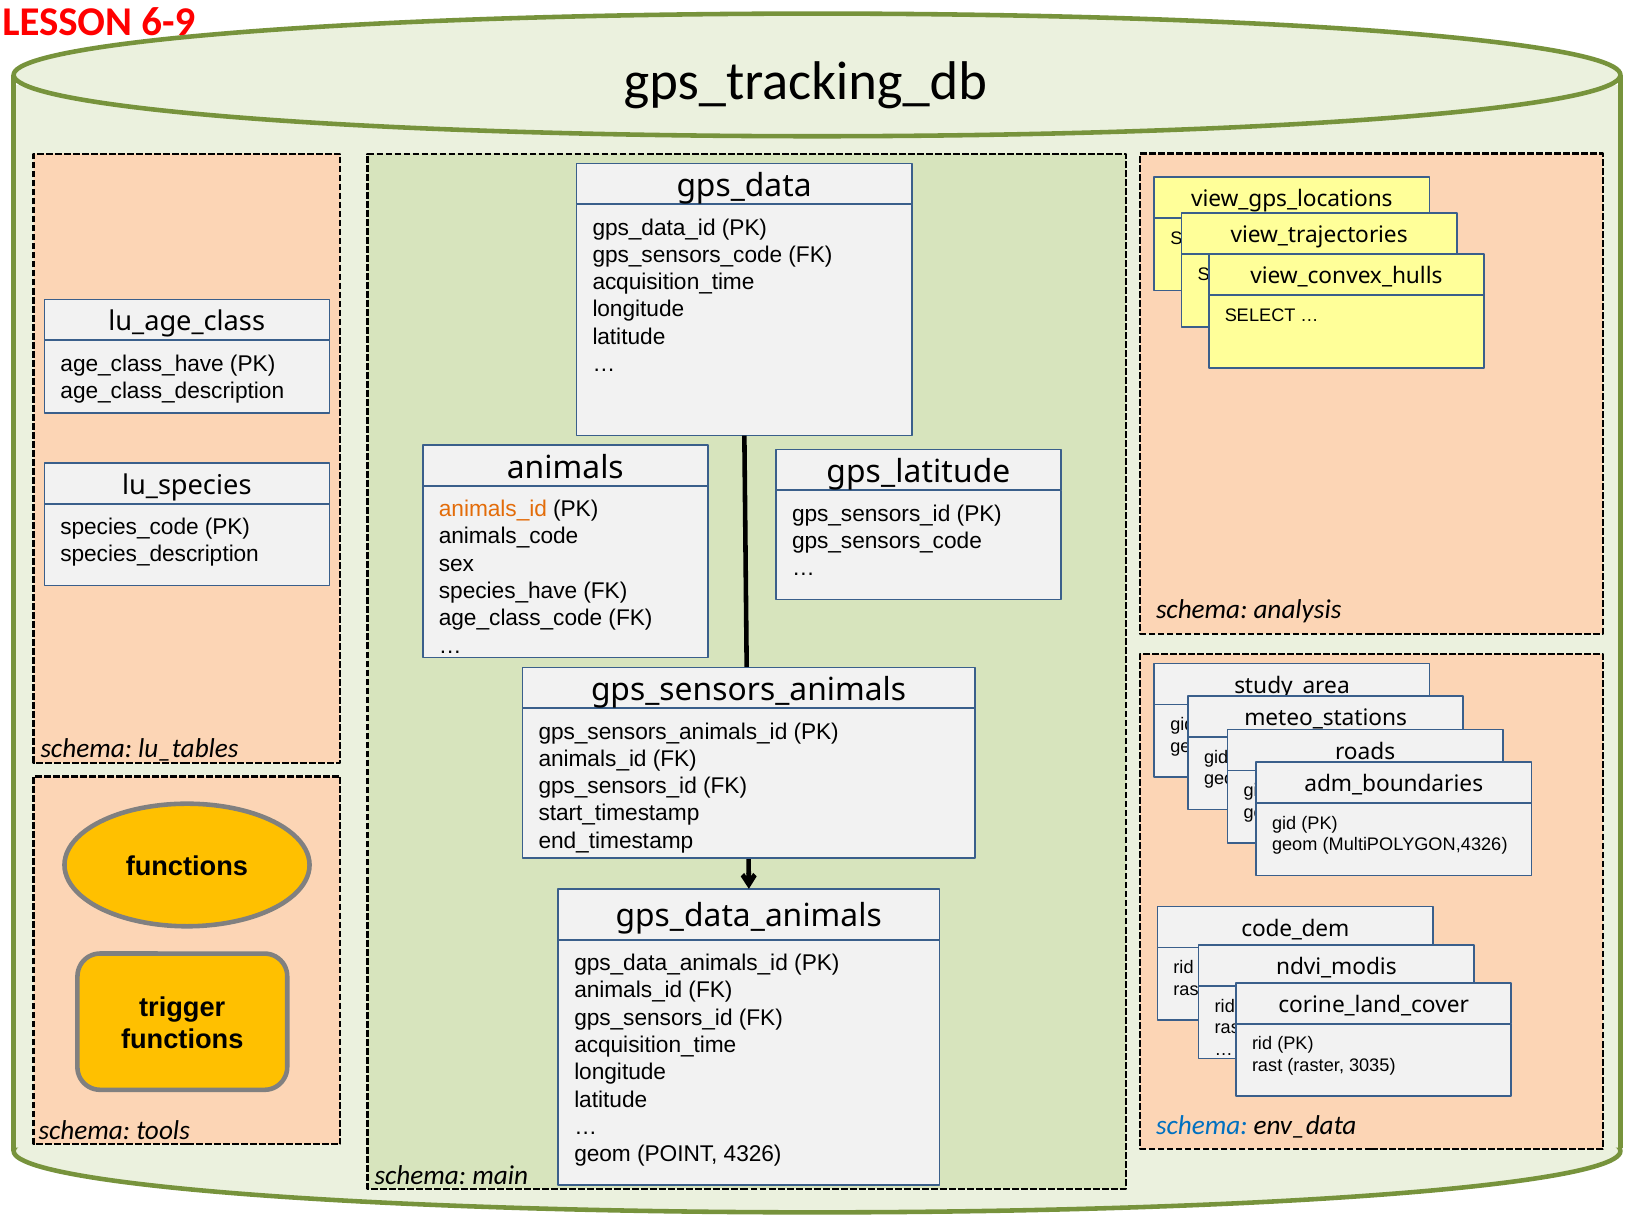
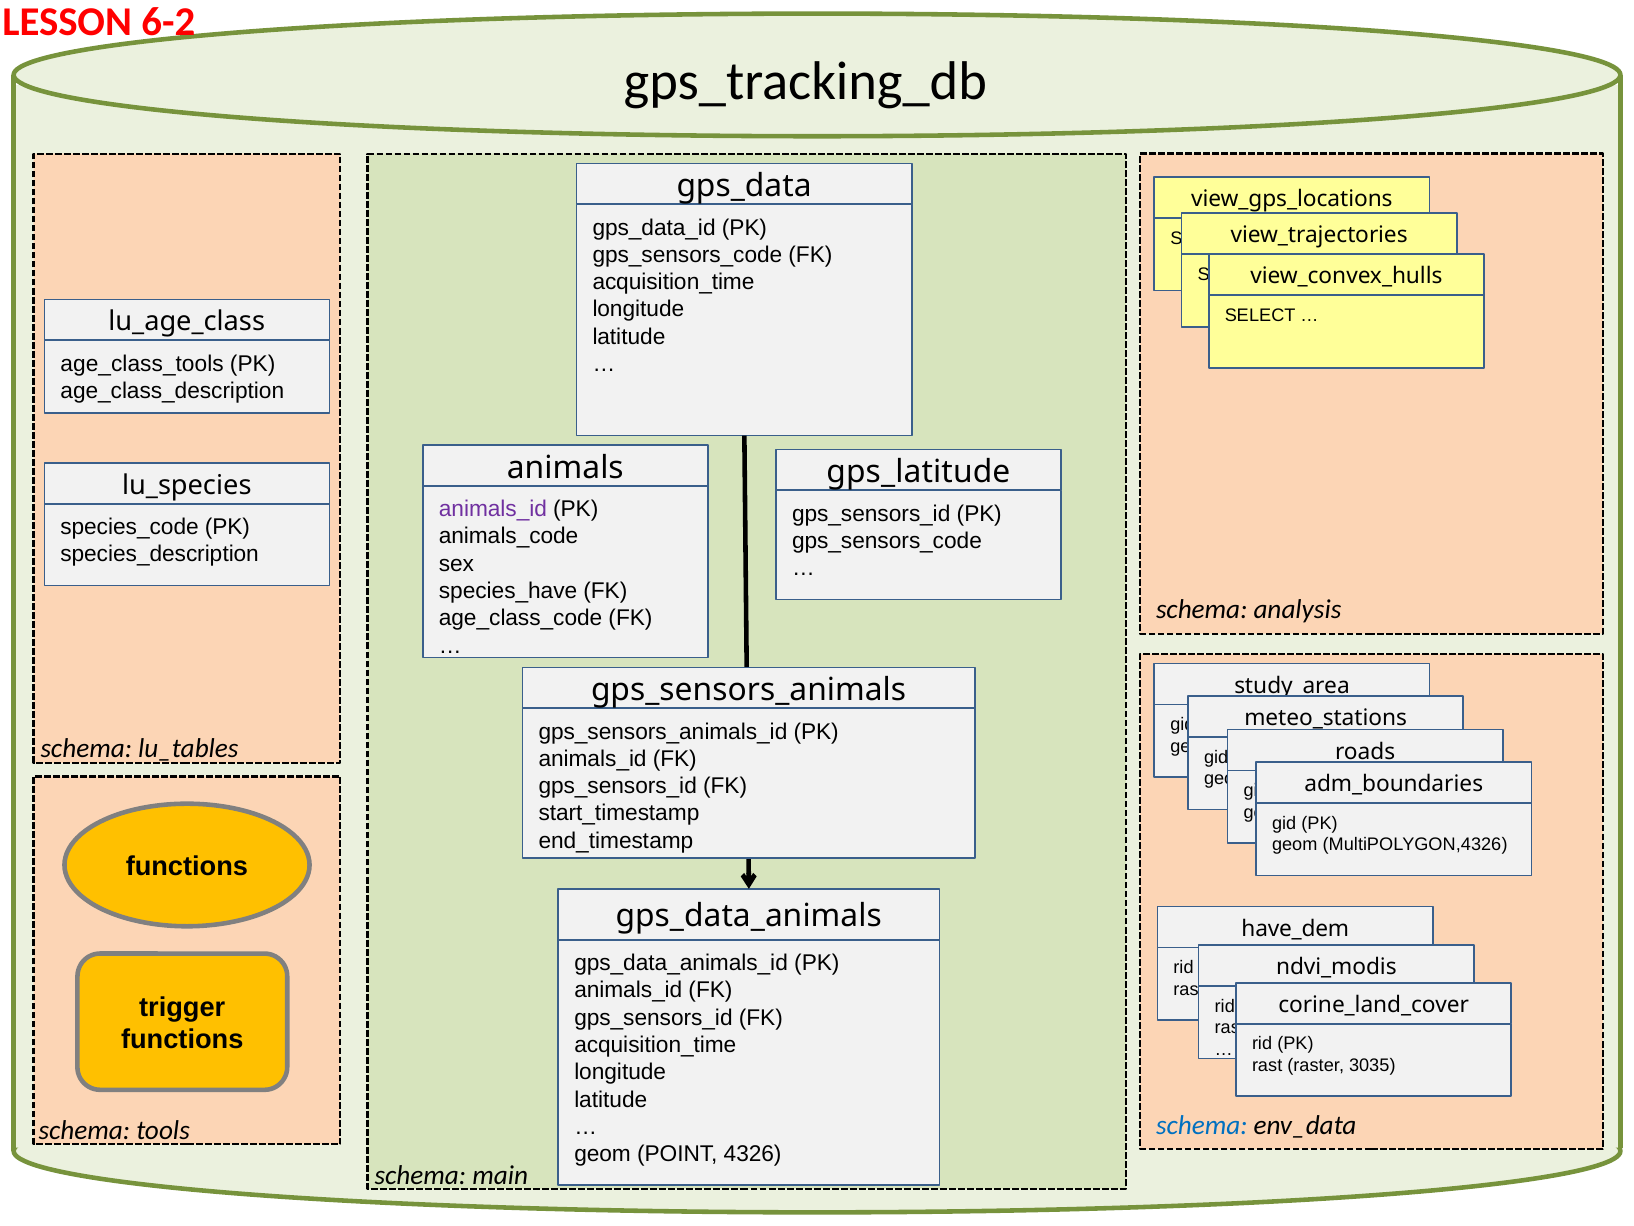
6-9: 6-9 -> 6-2
age_class_have: age_class_have -> age_class_tools
animals_id at (493, 509) colour: orange -> purple
code_dem: code_dem -> have_dem
